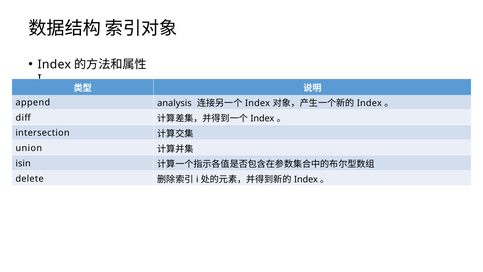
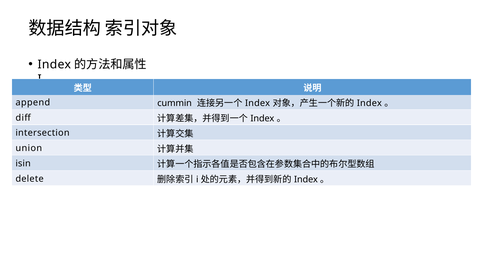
analysis: analysis -> cummin
